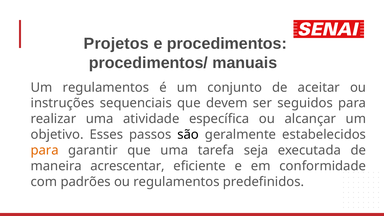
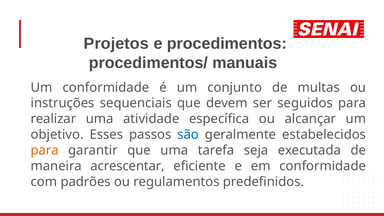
Um regulamentos: regulamentos -> conformidade
aceitar: aceitar -> multas
são colour: black -> blue
